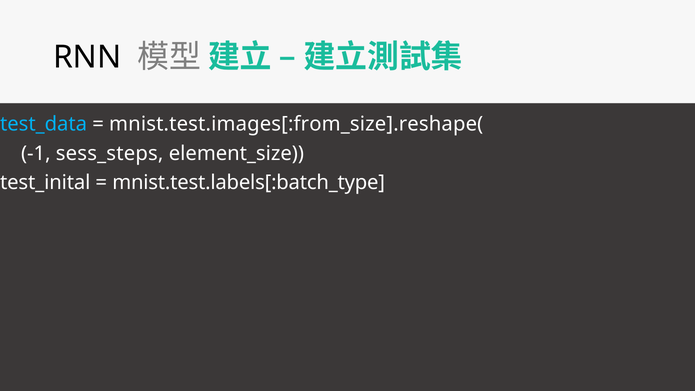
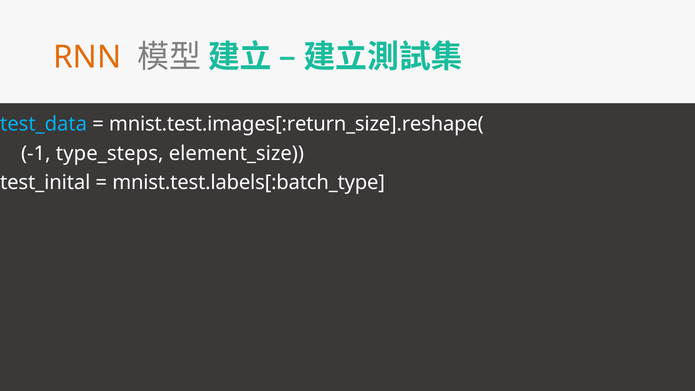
RNN colour: black -> orange
mnist.test.images[:from_size].reshape(: mnist.test.images[:from_size].reshape( -> mnist.test.images[:return_size].reshape(
sess_steps: sess_steps -> type_steps
